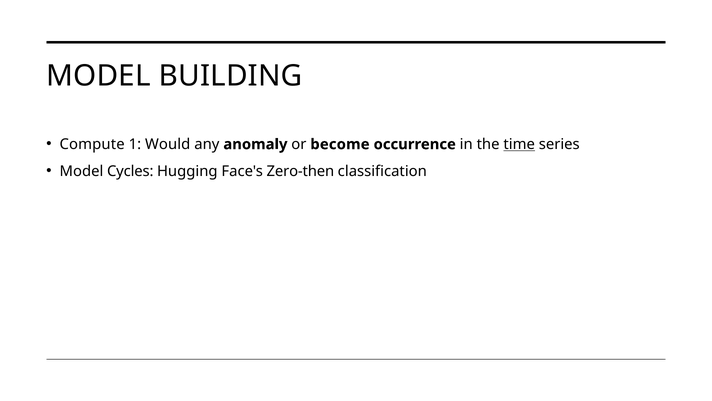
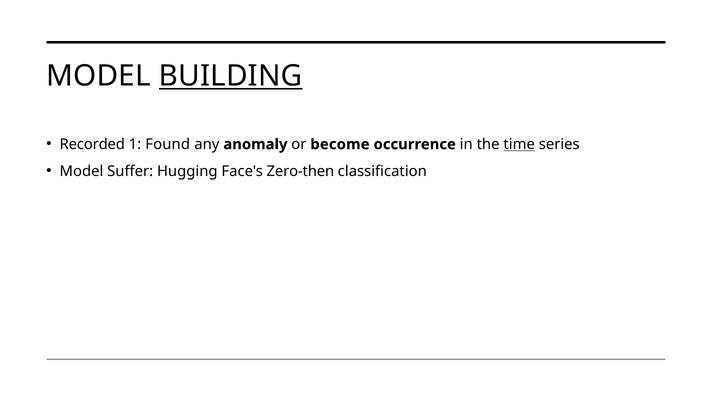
BUILDING underline: none -> present
Compute: Compute -> Recorded
Would: Would -> Found
Cycles: Cycles -> Suffer
